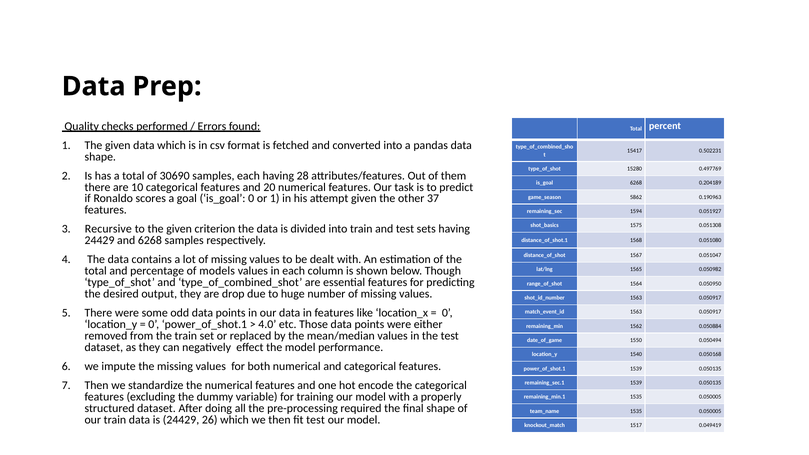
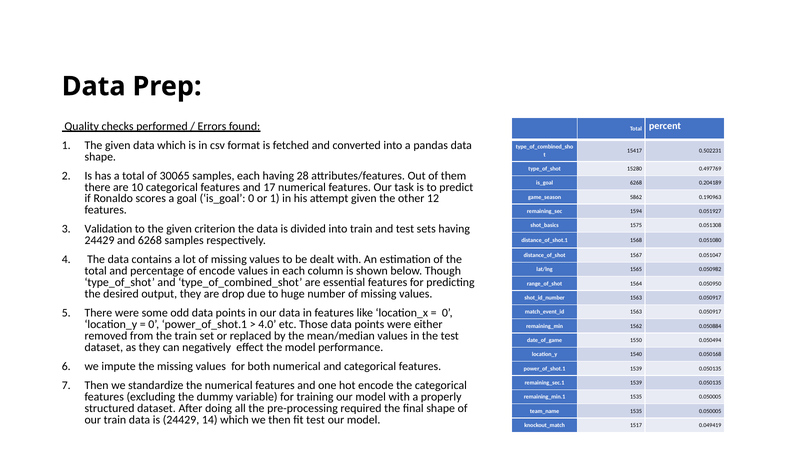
30690: 30690 -> 30065
20: 20 -> 17
37: 37 -> 12
Recursive: Recursive -> Validation
of models: models -> encode
26: 26 -> 14
